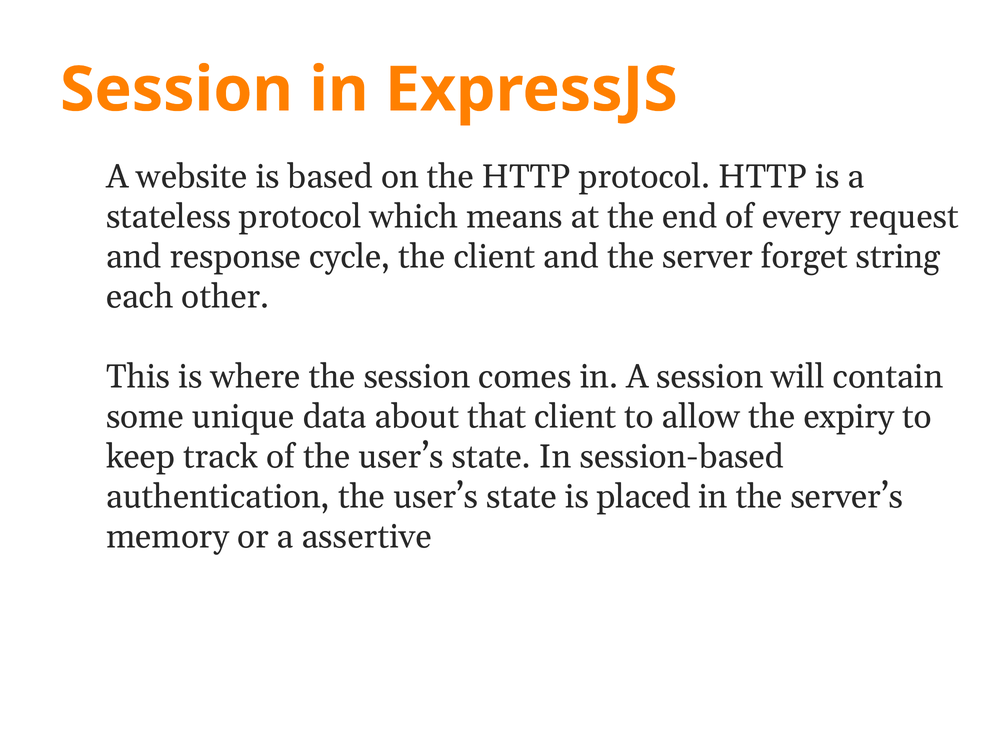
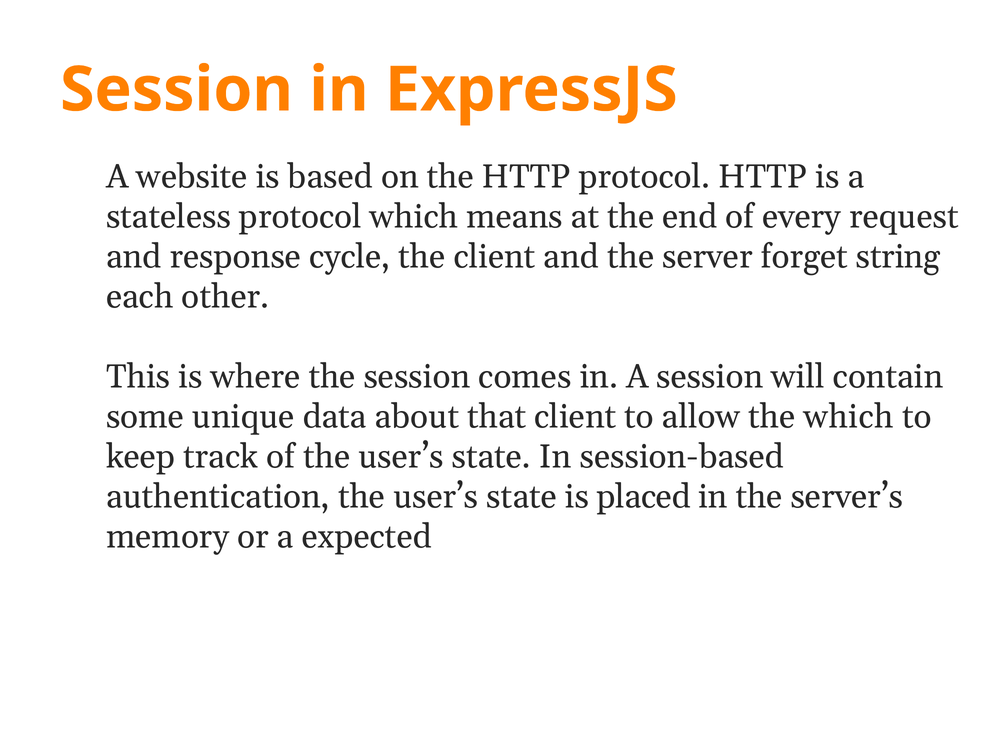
the expiry: expiry -> which
assertive: assertive -> expected
